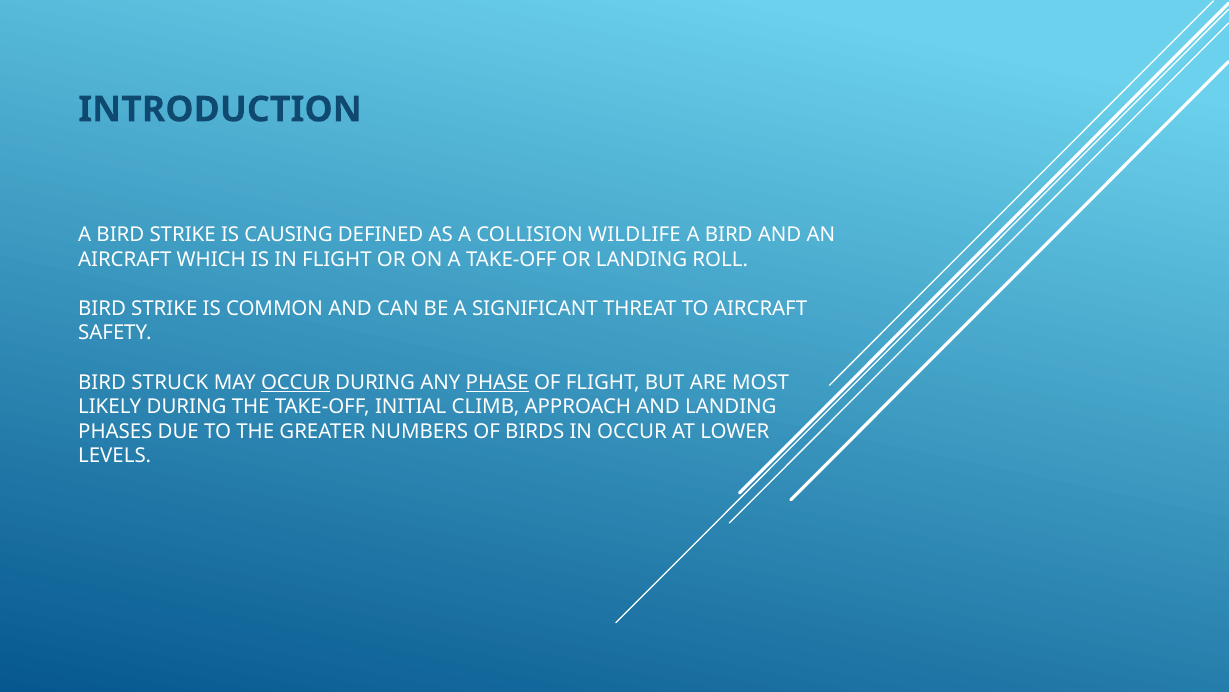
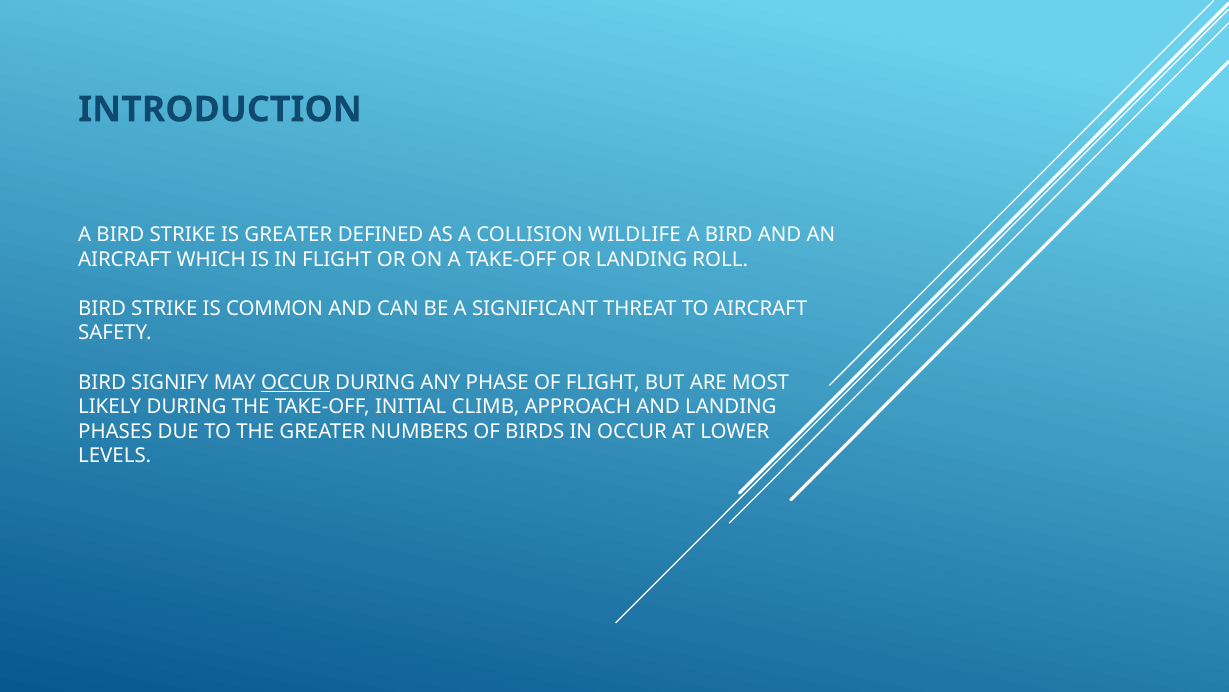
IS CAUSING: CAUSING -> GREATER
STRUCK: STRUCK -> SIGNIFY
PHASE underline: present -> none
